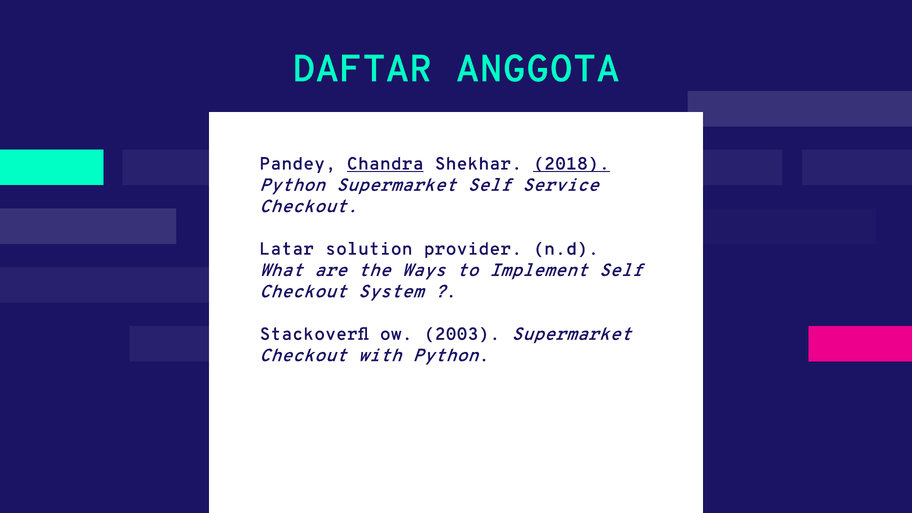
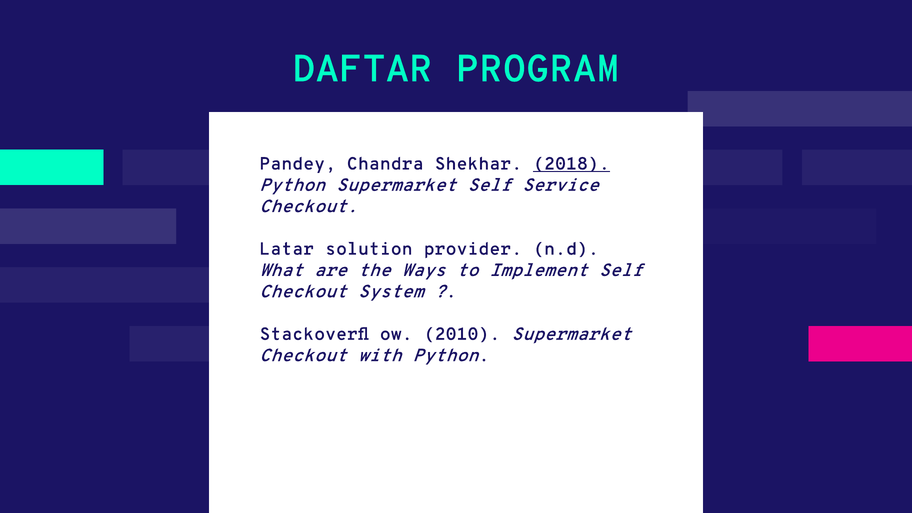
ANGGOTA: ANGGOTA -> PROGRAM
Chandra underline: present -> none
2003: 2003 -> 2010
